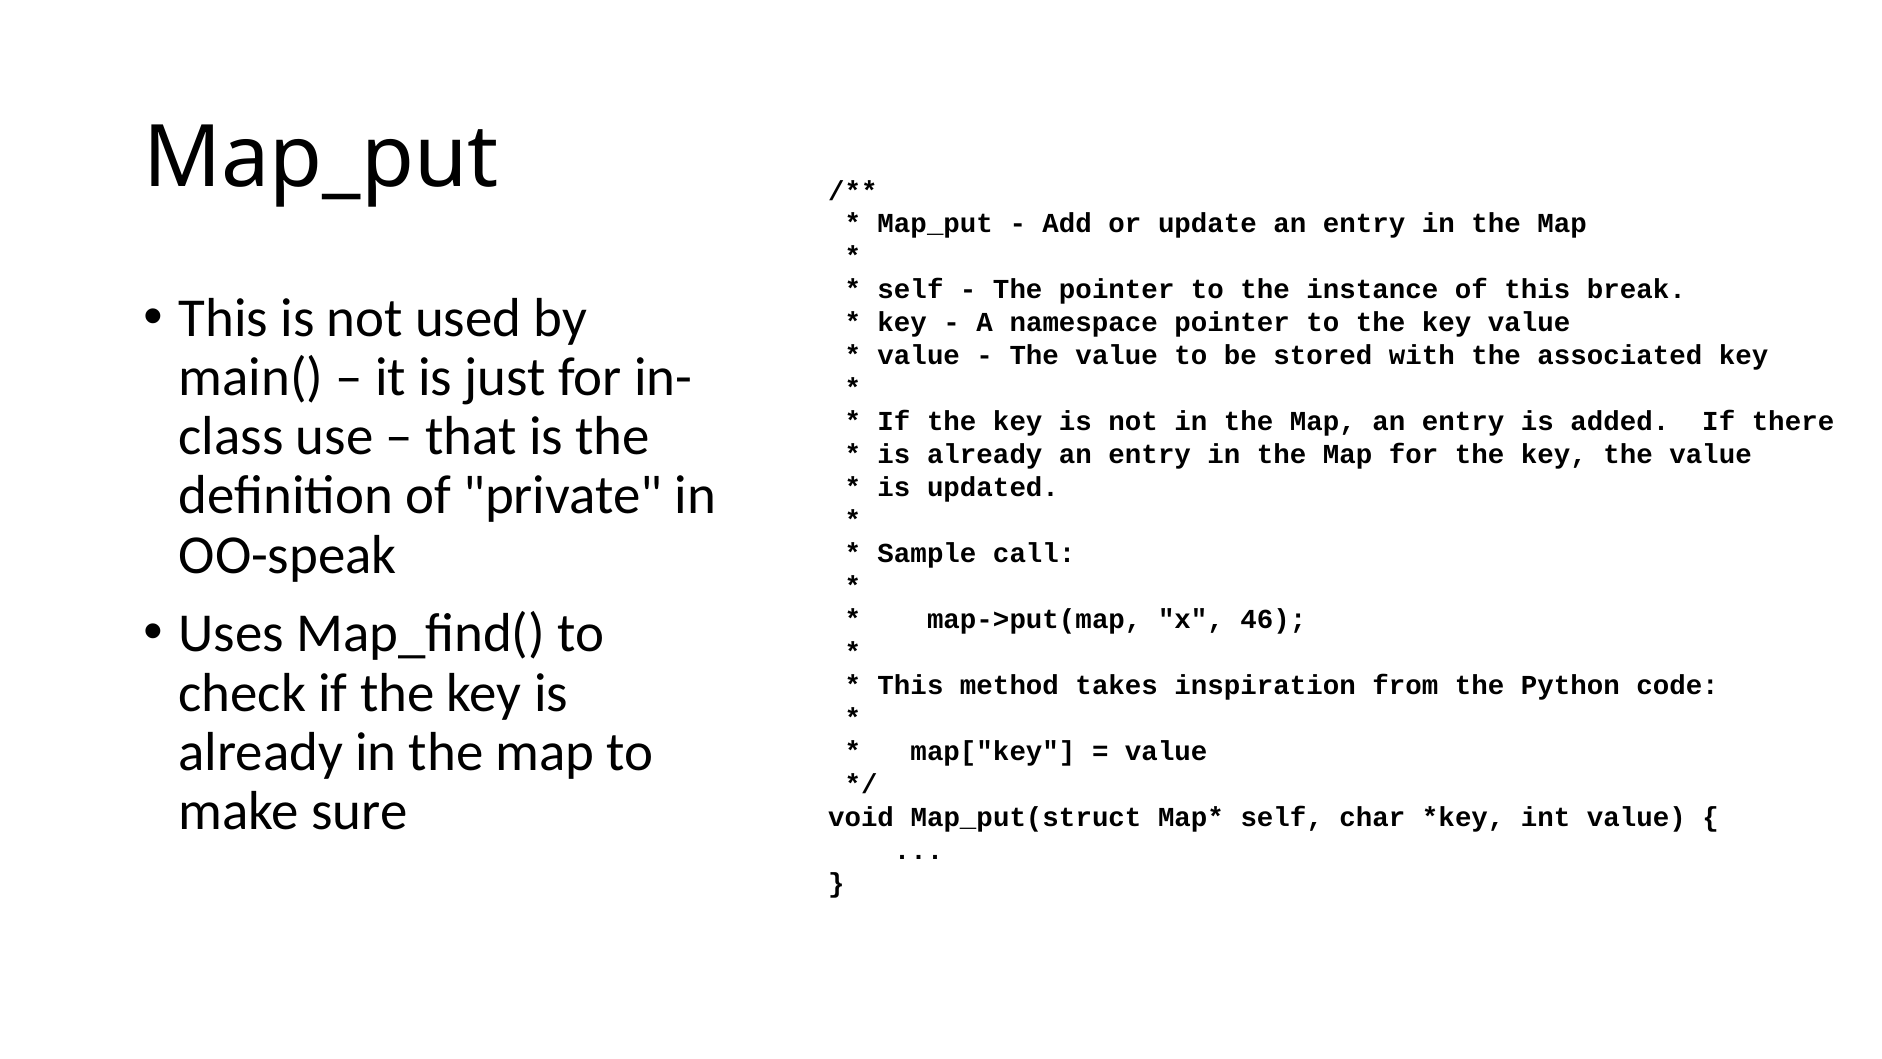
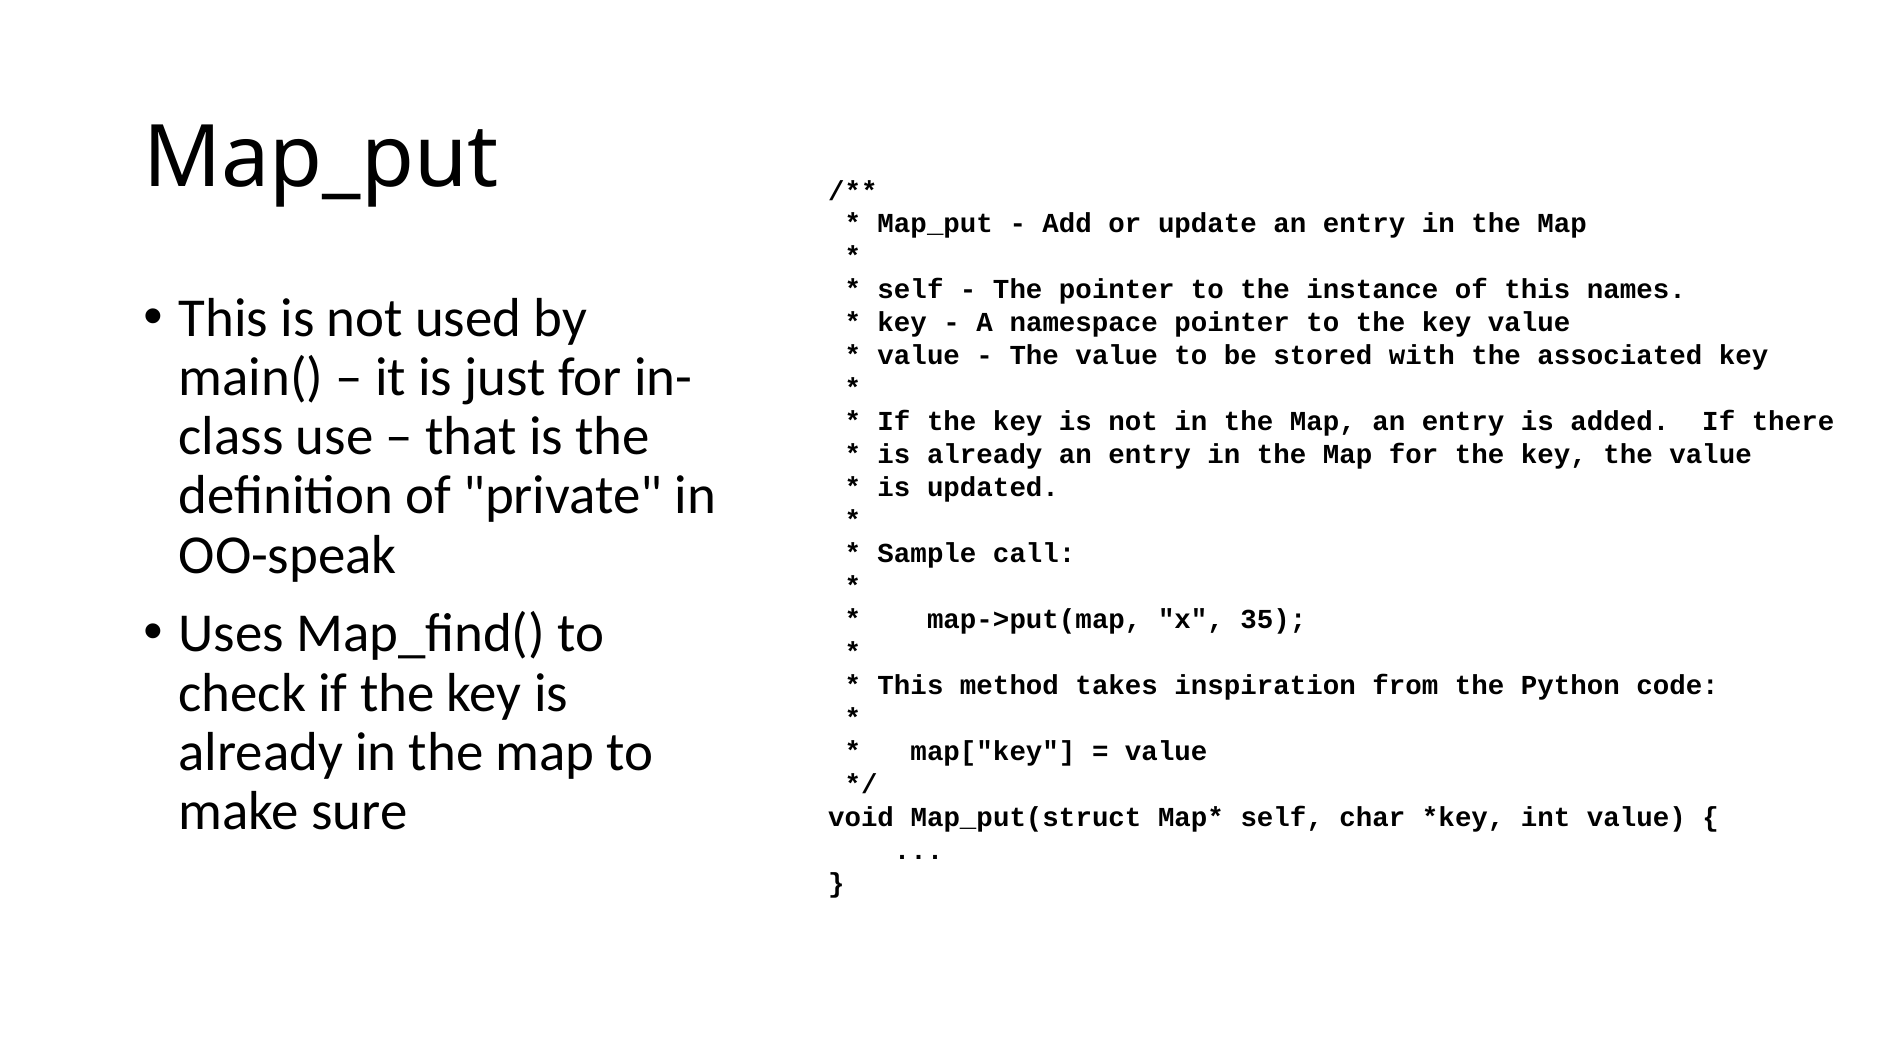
break: break -> names
46: 46 -> 35
